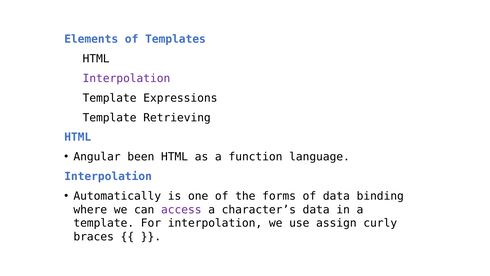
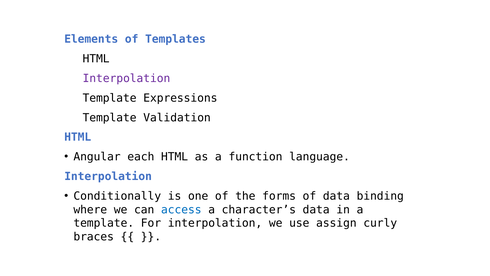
Retrieving: Retrieving -> Validation
been: been -> each
Automatically: Automatically -> Conditionally
access colour: purple -> blue
